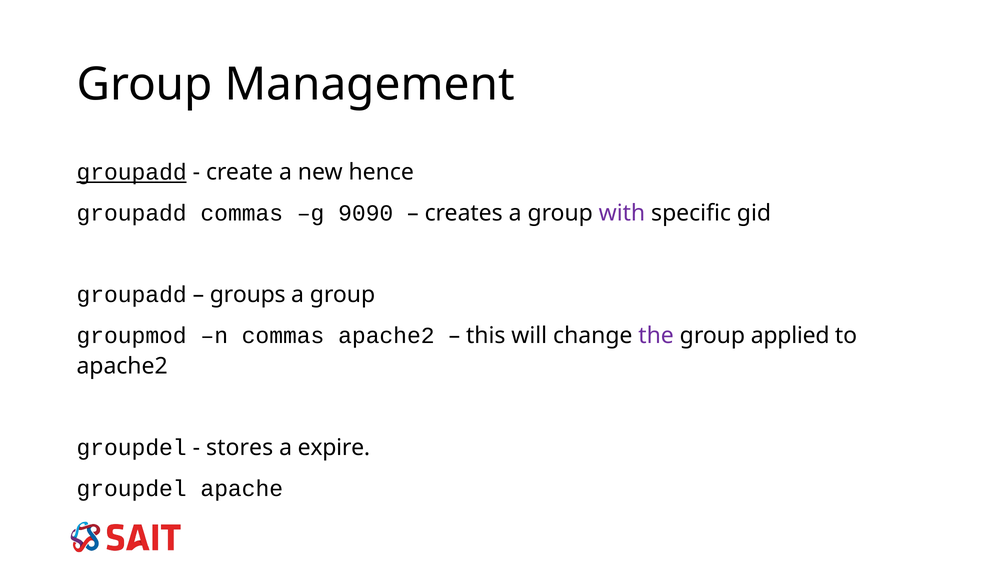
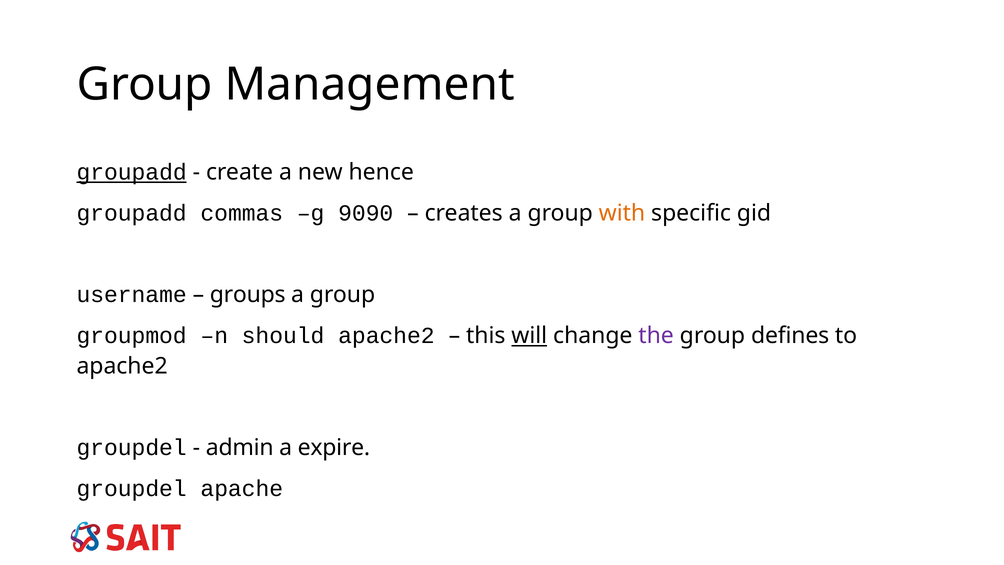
with colour: purple -> orange
groupadd at (132, 295): groupadd -> username
n commas: commas -> should
will underline: none -> present
applied: applied -> defines
stores: stores -> admin
